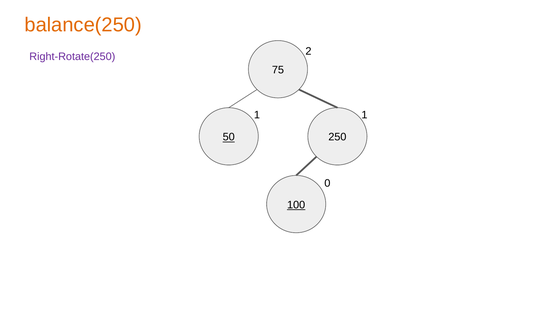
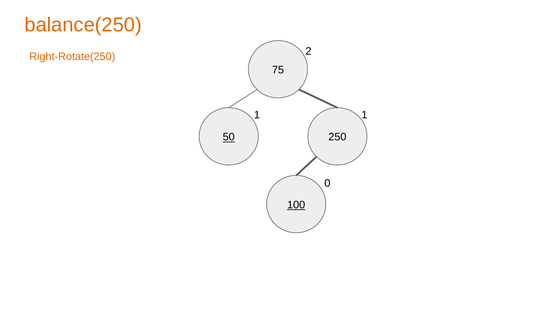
Right-Rotate(250 colour: purple -> orange
